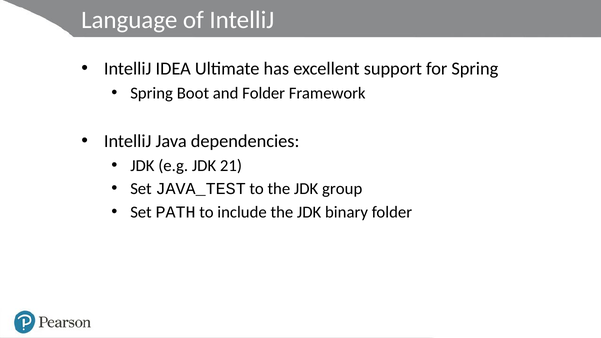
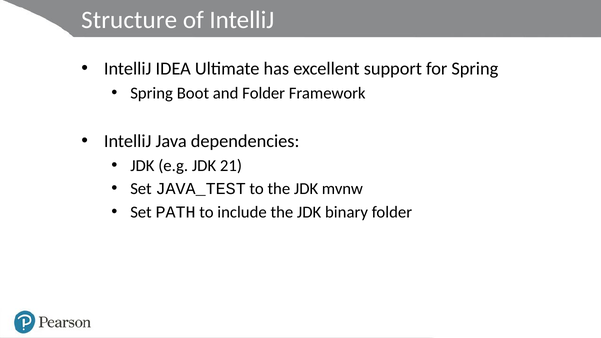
Language: Language -> Structure
group: group -> mvnw
